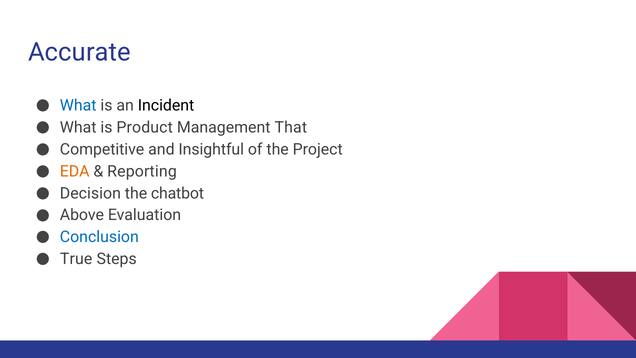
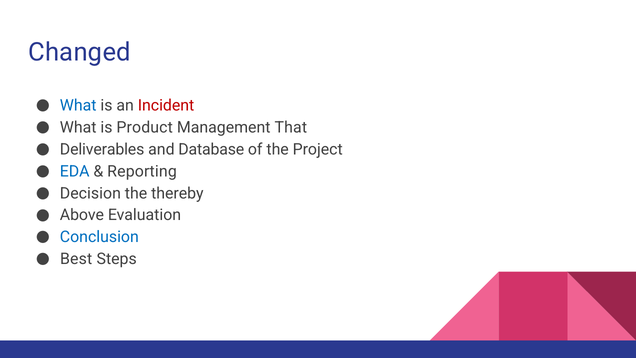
Accurate: Accurate -> Changed
Incident colour: black -> red
Competitive: Competitive -> Deliverables
Insightful: Insightful -> Database
EDA colour: orange -> blue
chatbot: chatbot -> thereby
True: True -> Best
